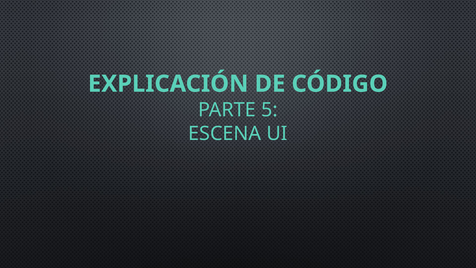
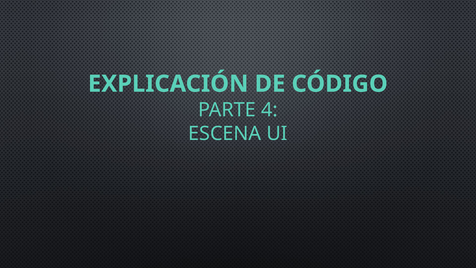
5: 5 -> 4
